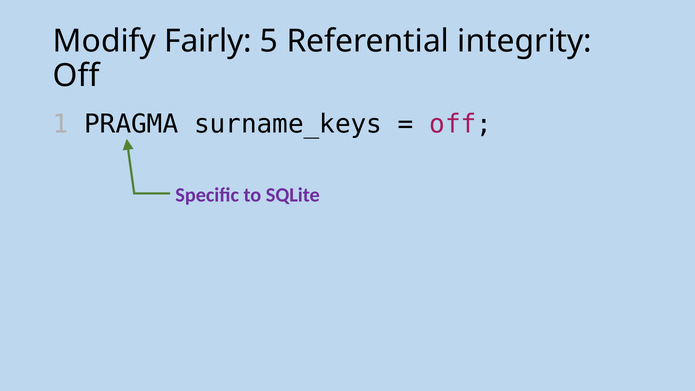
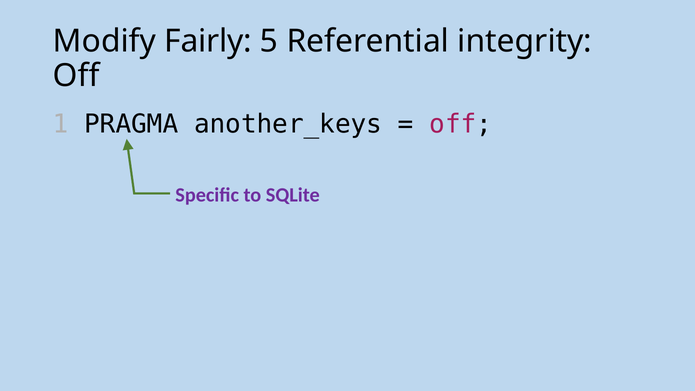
surname_keys: surname_keys -> another_keys
